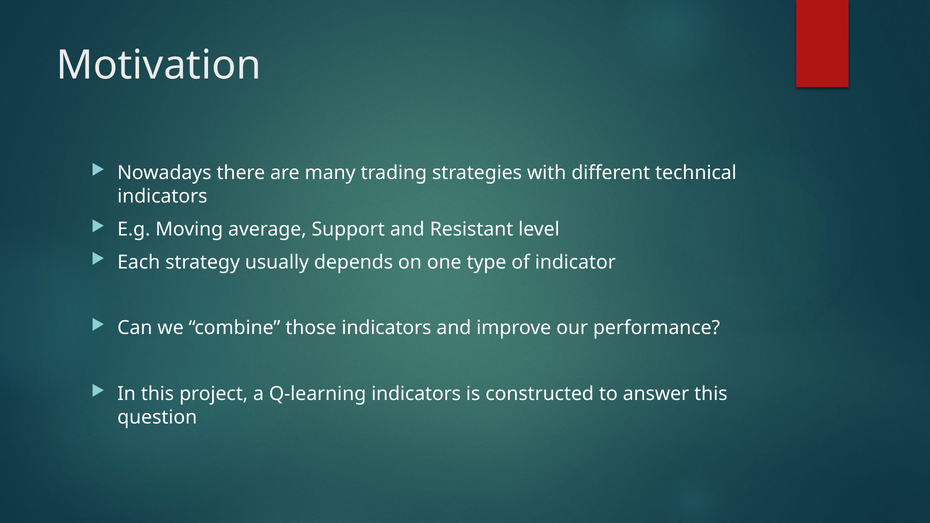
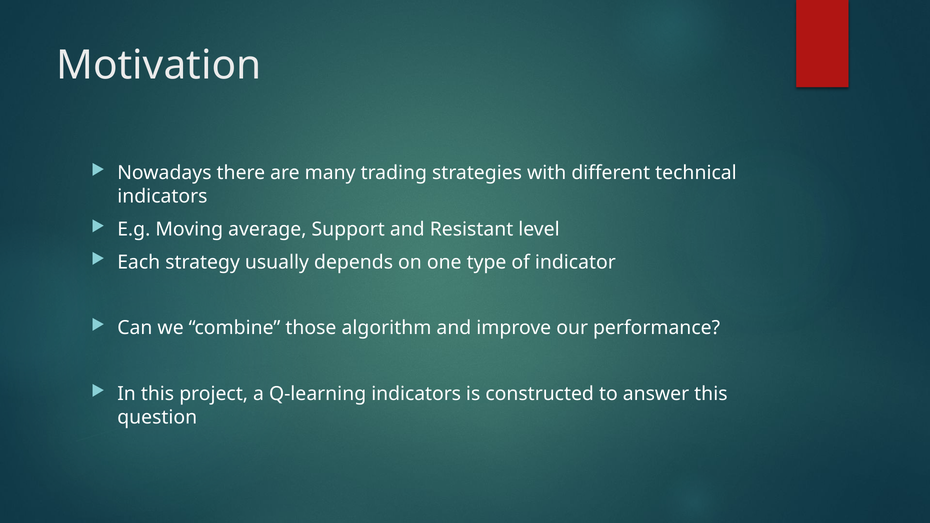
those indicators: indicators -> algorithm
